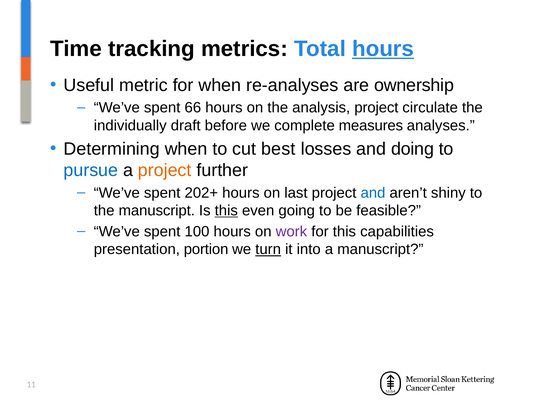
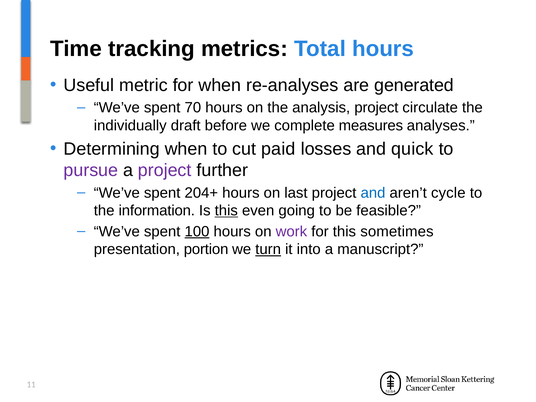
hours at (383, 49) underline: present -> none
ownership: ownership -> generated
66: 66 -> 70
best: best -> paid
doing: doing -> quick
pursue colour: blue -> purple
project at (165, 170) colour: orange -> purple
202+: 202+ -> 204+
shiny: shiny -> cycle
the manuscript: manuscript -> information
100 underline: none -> present
capabilities: capabilities -> sometimes
